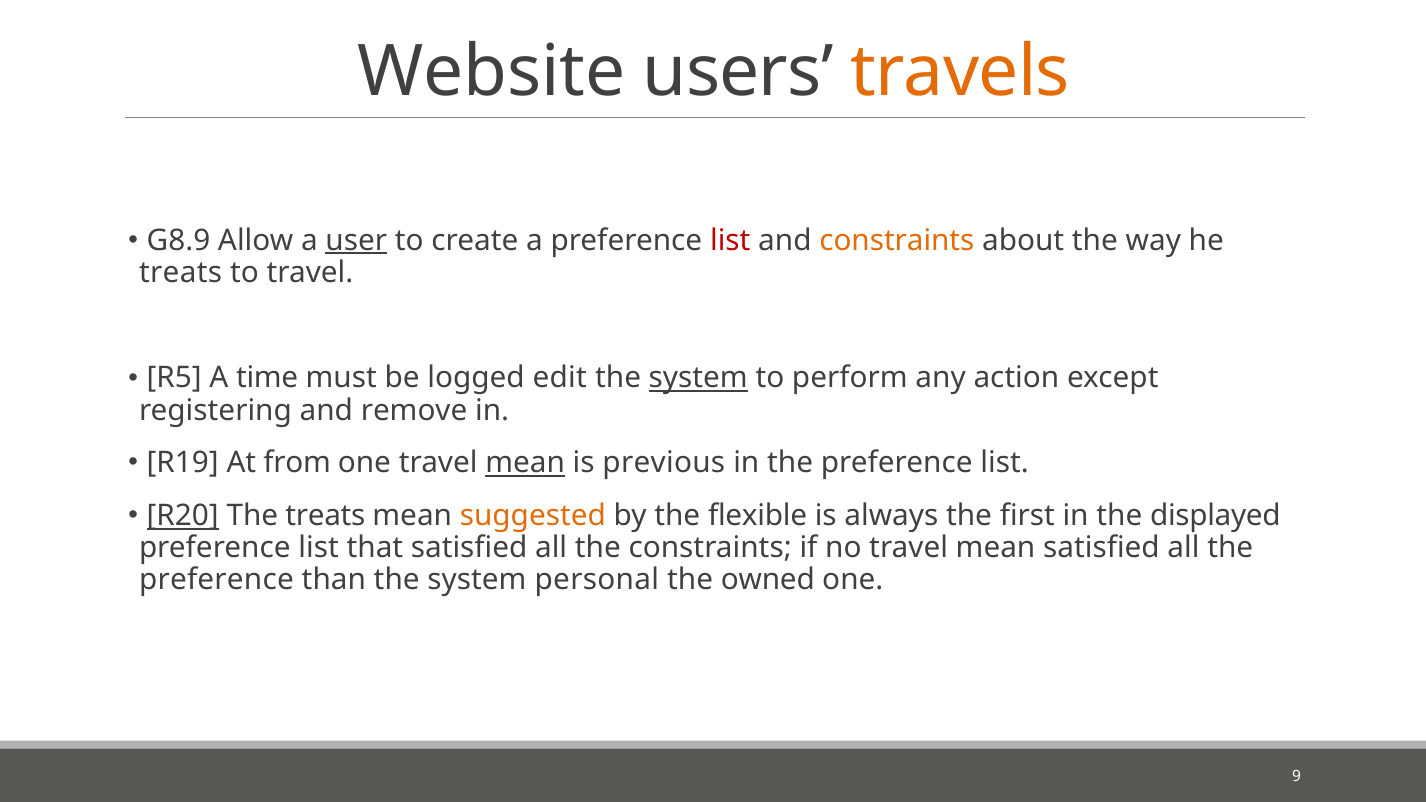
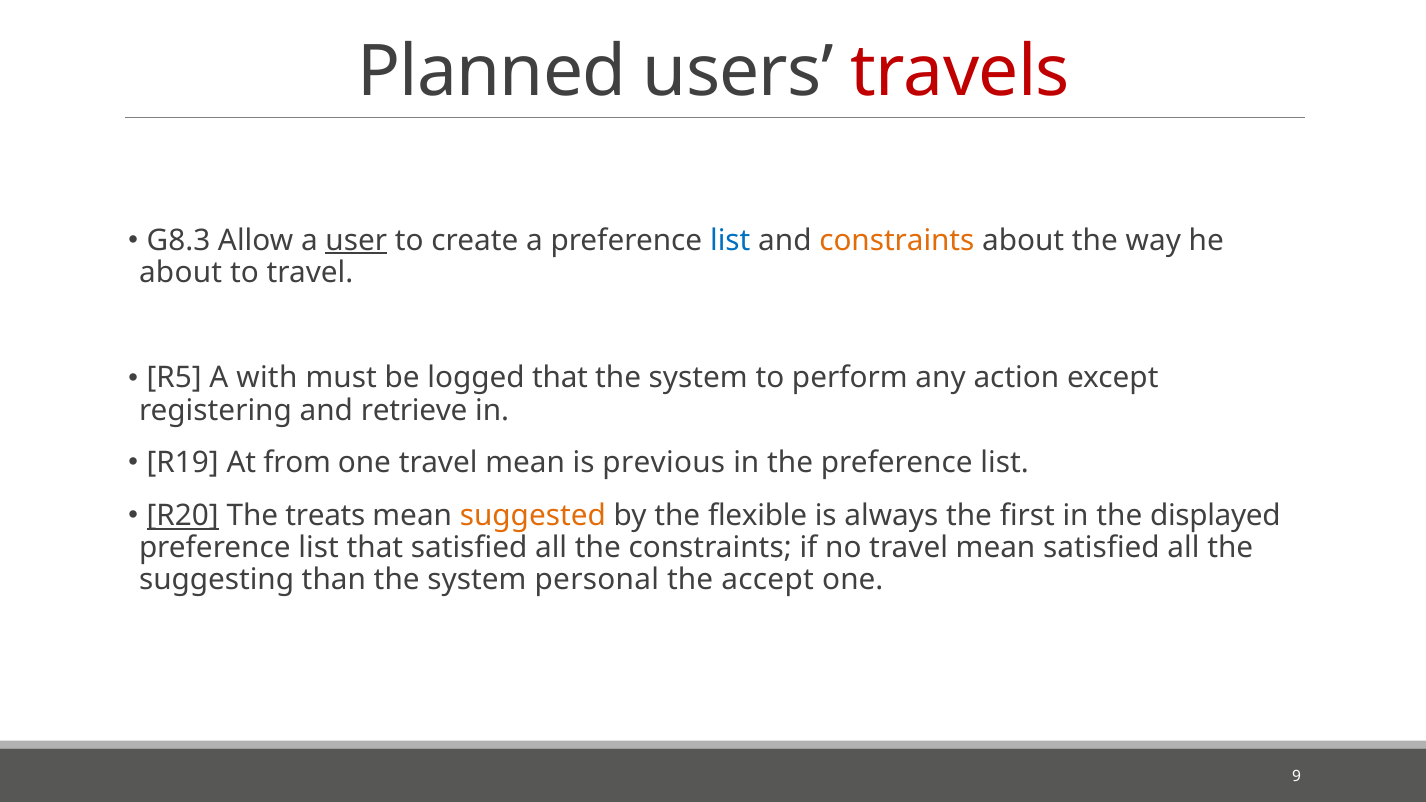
Website: Website -> Planned
travels colour: orange -> red
G8.9: G8.9 -> G8.3
list at (730, 240) colour: red -> blue
treats at (181, 272): treats -> about
time: time -> with
logged edit: edit -> that
system at (698, 378) underline: present -> none
remove: remove -> retrieve
mean at (525, 463) underline: present -> none
preference at (216, 580): preference -> suggesting
owned: owned -> accept
